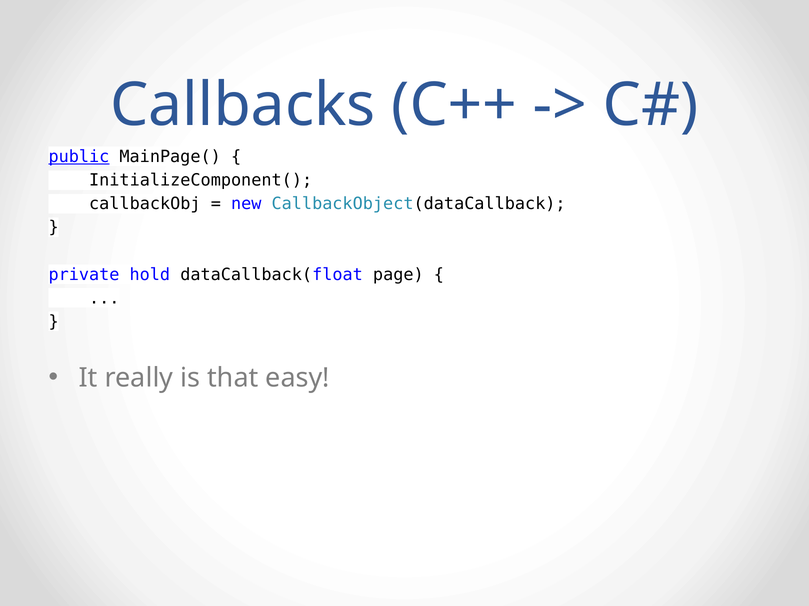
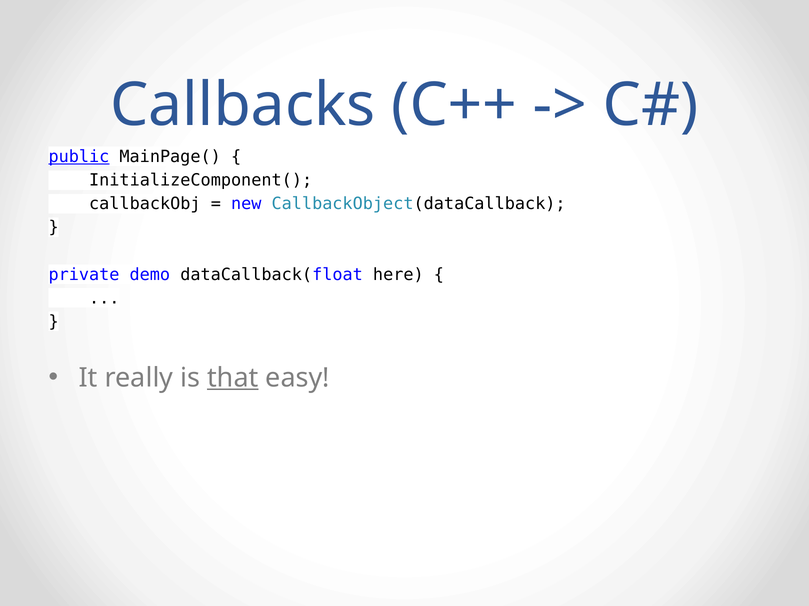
hold: hold -> demo
page: page -> here
that underline: none -> present
